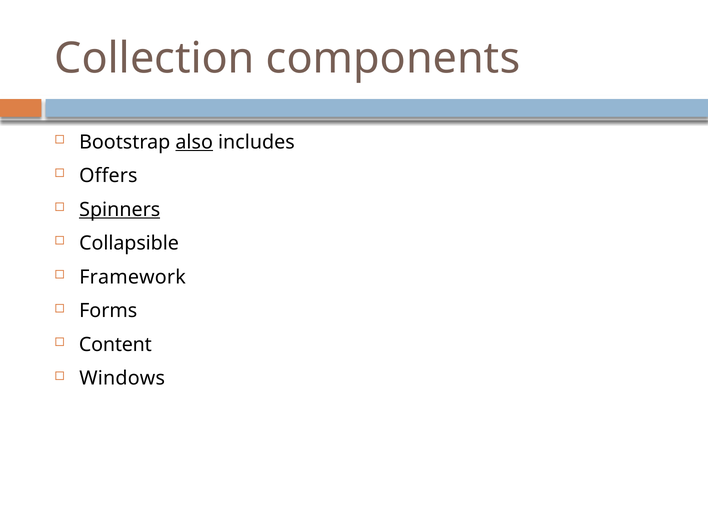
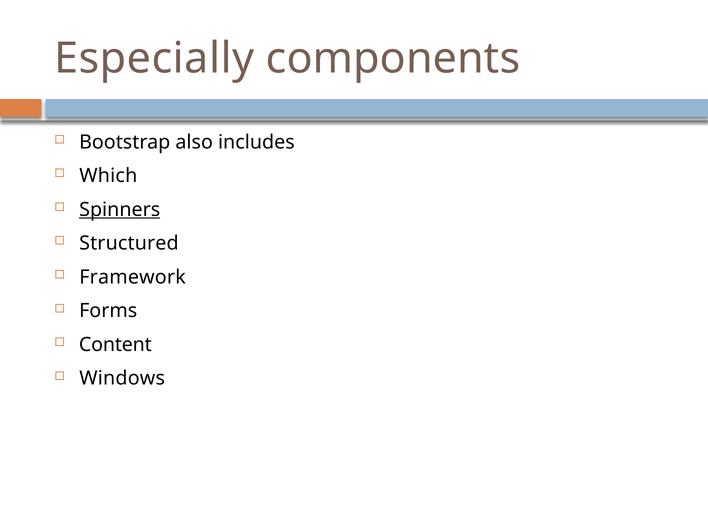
Collection: Collection -> Especially
also underline: present -> none
Offers: Offers -> Which
Collapsible: Collapsible -> Structured
